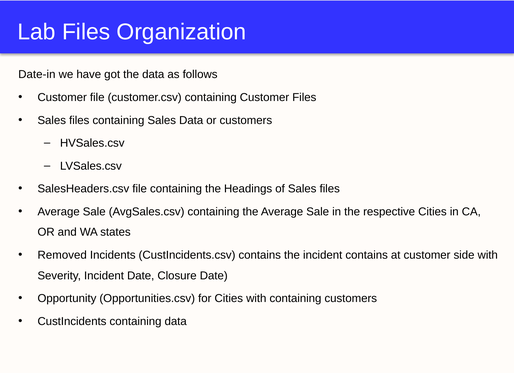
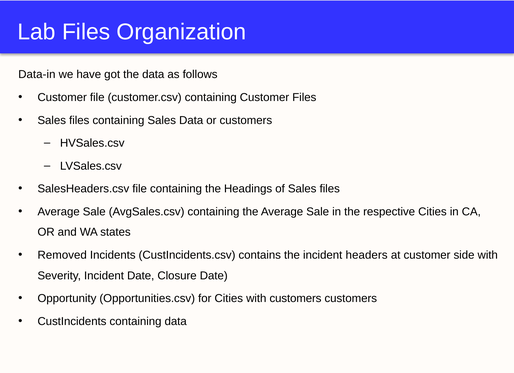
Date-in: Date-in -> Data-in
incident contains: contains -> headers
with containing: containing -> customers
